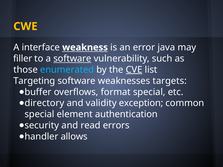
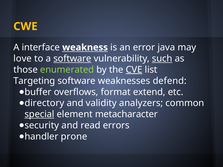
filler: filler -> love
such underline: none -> present
enumerated colour: light blue -> light green
targets: targets -> defend
format special: special -> extend
exception: exception -> analyzers
special at (39, 114) underline: none -> present
authentication: authentication -> metacharacter
allows: allows -> prone
